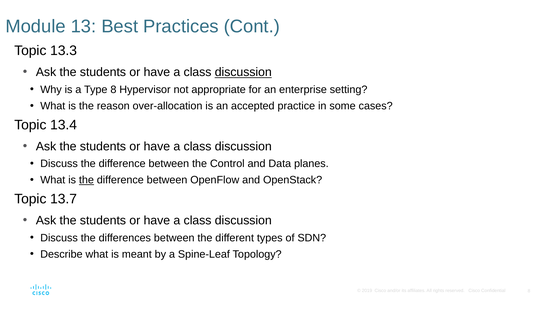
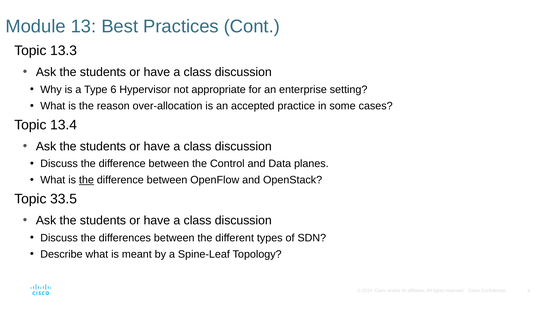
discussion at (243, 72) underline: present -> none
Type 8: 8 -> 6
13.7: 13.7 -> 33.5
